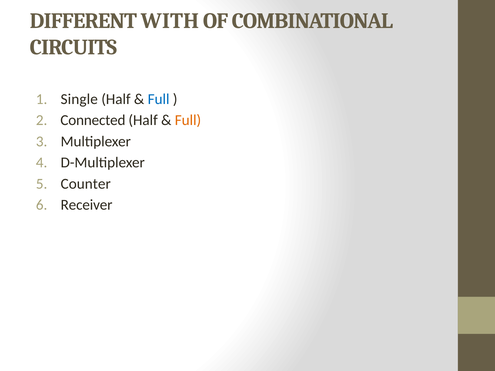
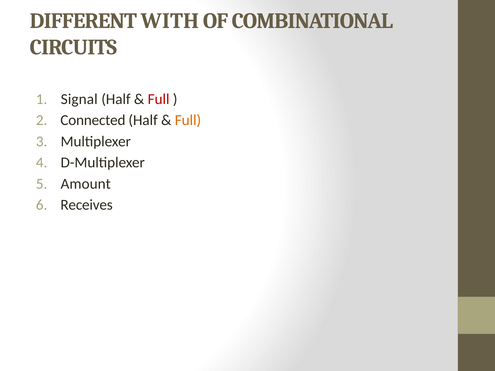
Single: Single -> Signal
Full at (159, 99) colour: blue -> red
Counter: Counter -> Amount
Receiver: Receiver -> Receives
